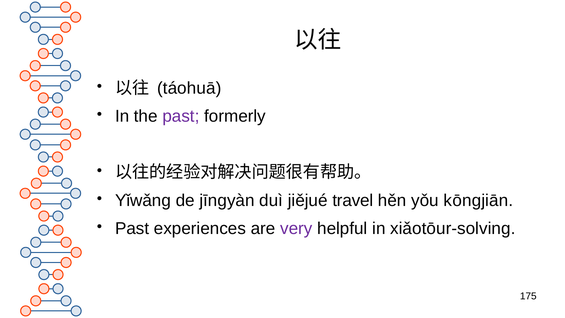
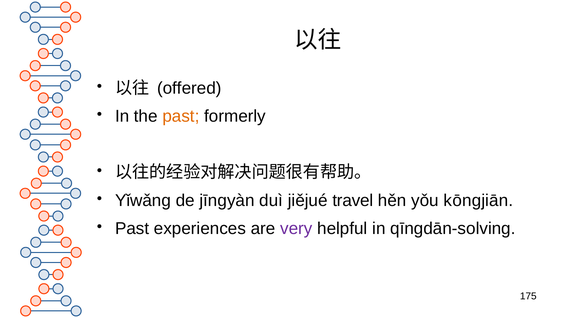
táohuā: táohuā -> offered
past at (181, 116) colour: purple -> orange
xiǎotōur-solving: xiǎotōur-solving -> qīngdān-solving
